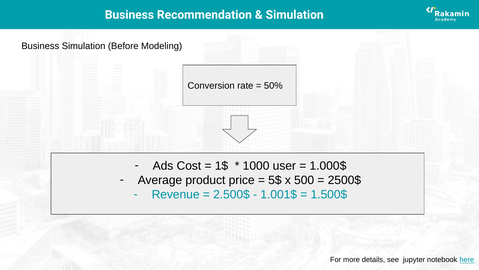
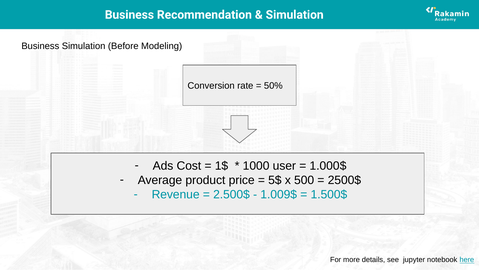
1.001$: 1.001$ -> 1.009$
